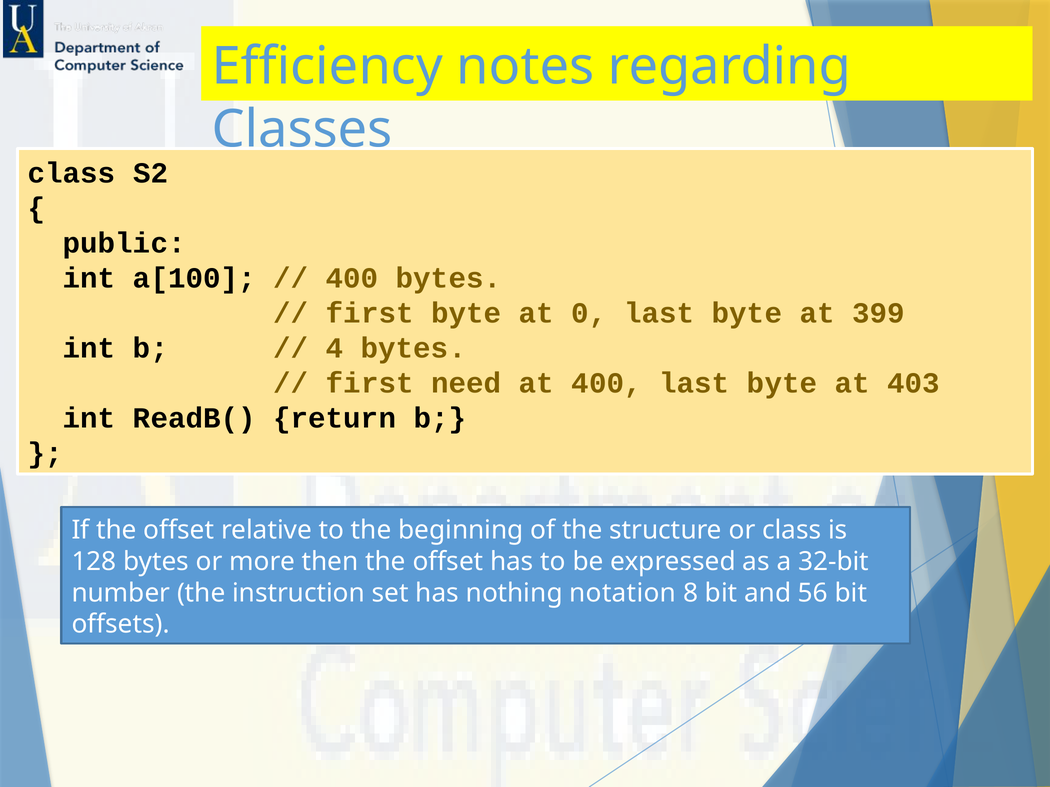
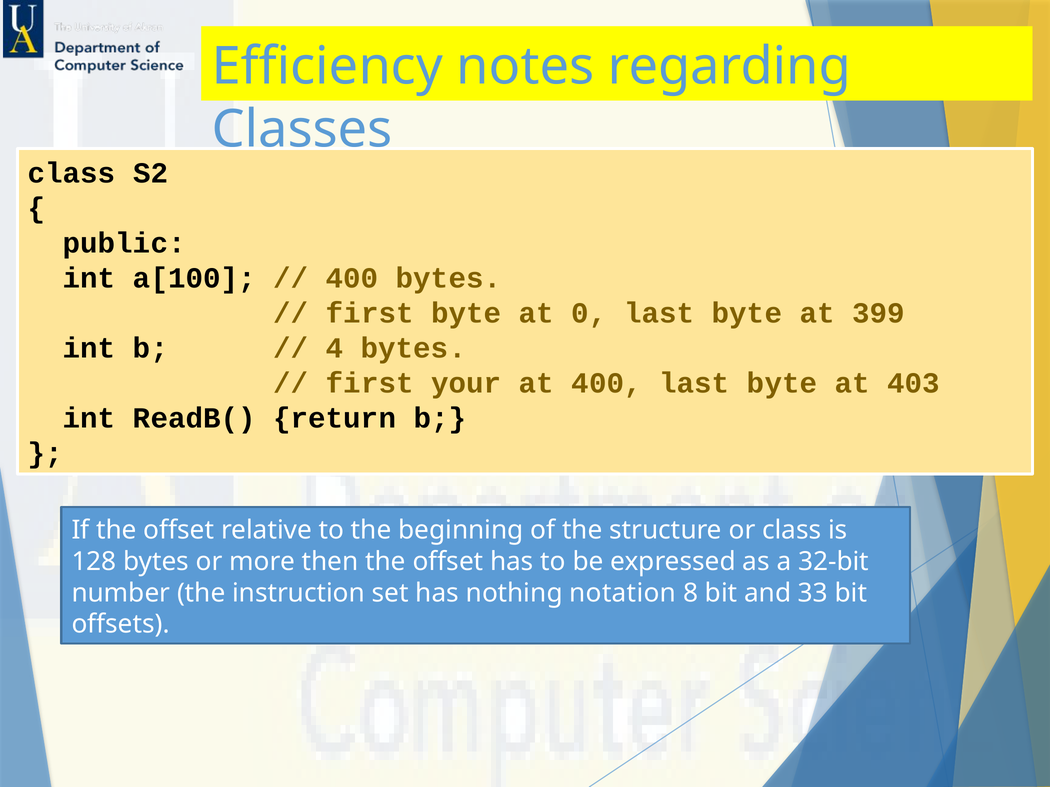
need: need -> your
56: 56 -> 33
